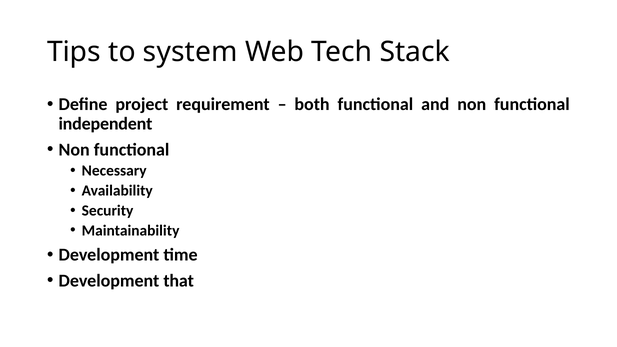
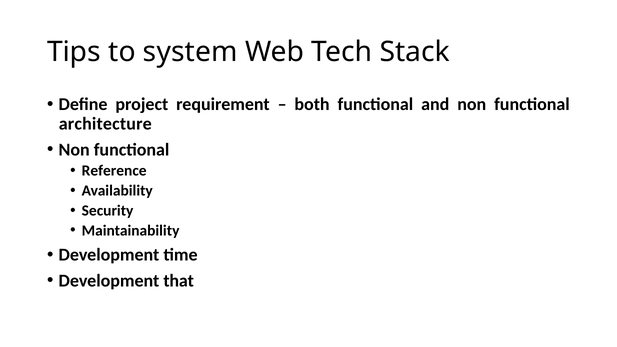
independent: independent -> architecture
Necessary: Necessary -> Reference
